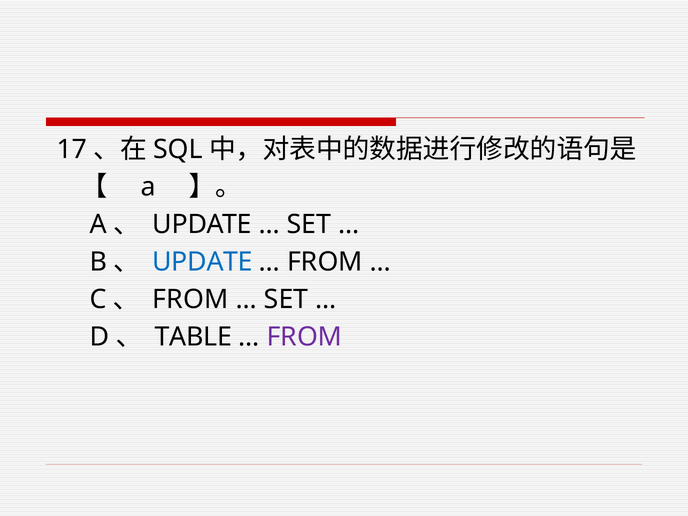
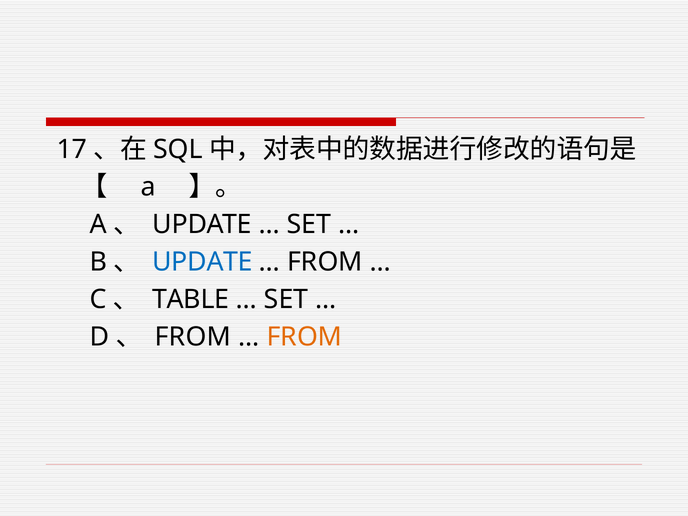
FROM at (190, 299): FROM -> TABLE
TABLE at (193, 337): TABLE -> FROM
FROM at (304, 337) colour: purple -> orange
